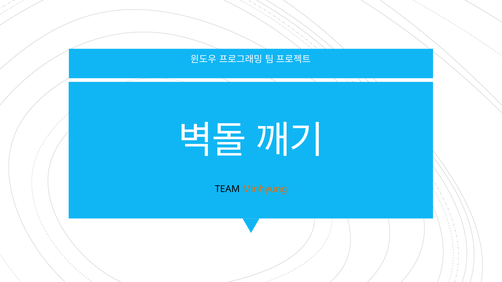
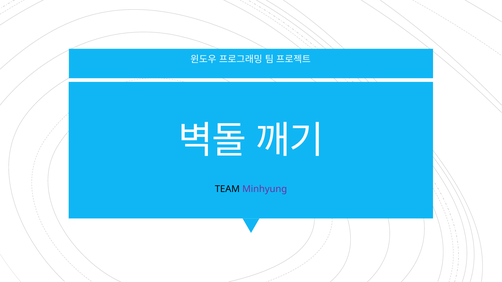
Minhyung colour: orange -> purple
